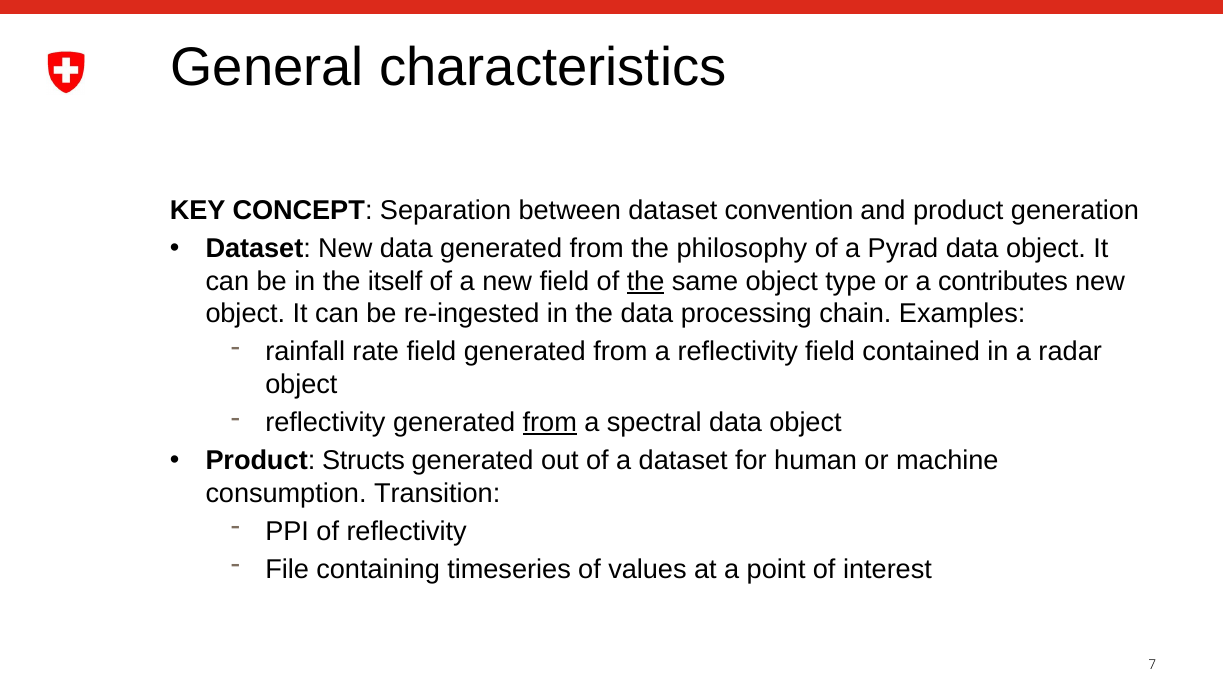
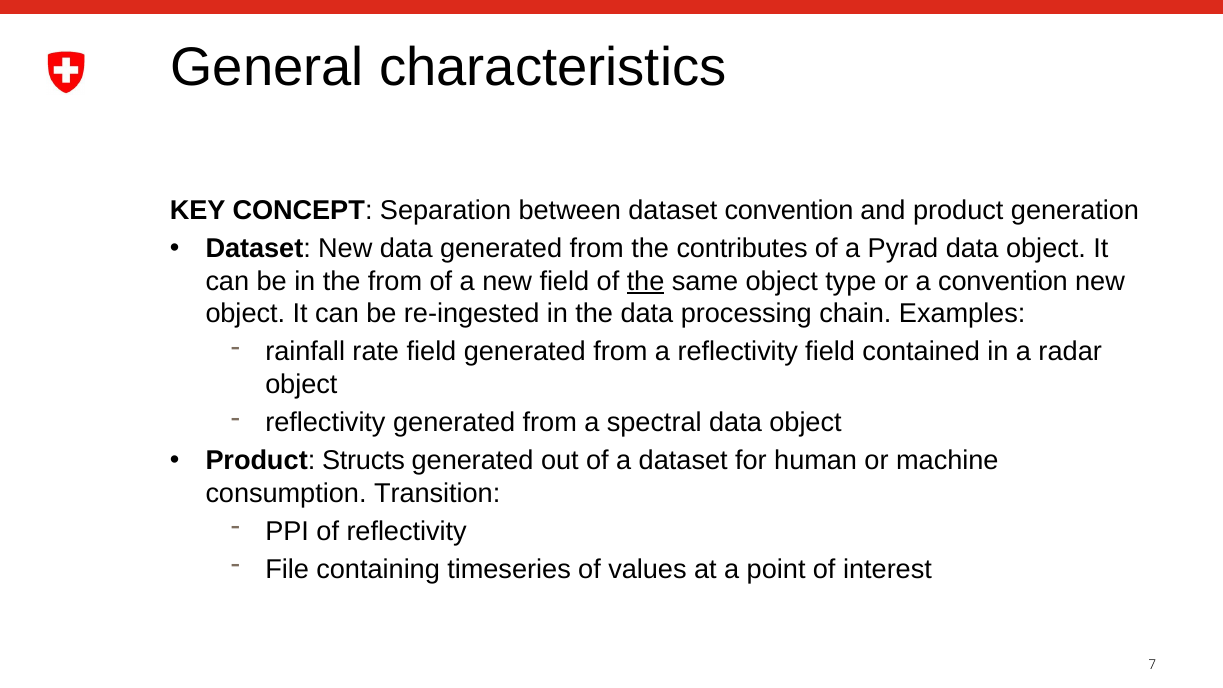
philosophy: philosophy -> contributes
the itself: itself -> from
a contributes: contributes -> convention
from at (550, 423) underline: present -> none
